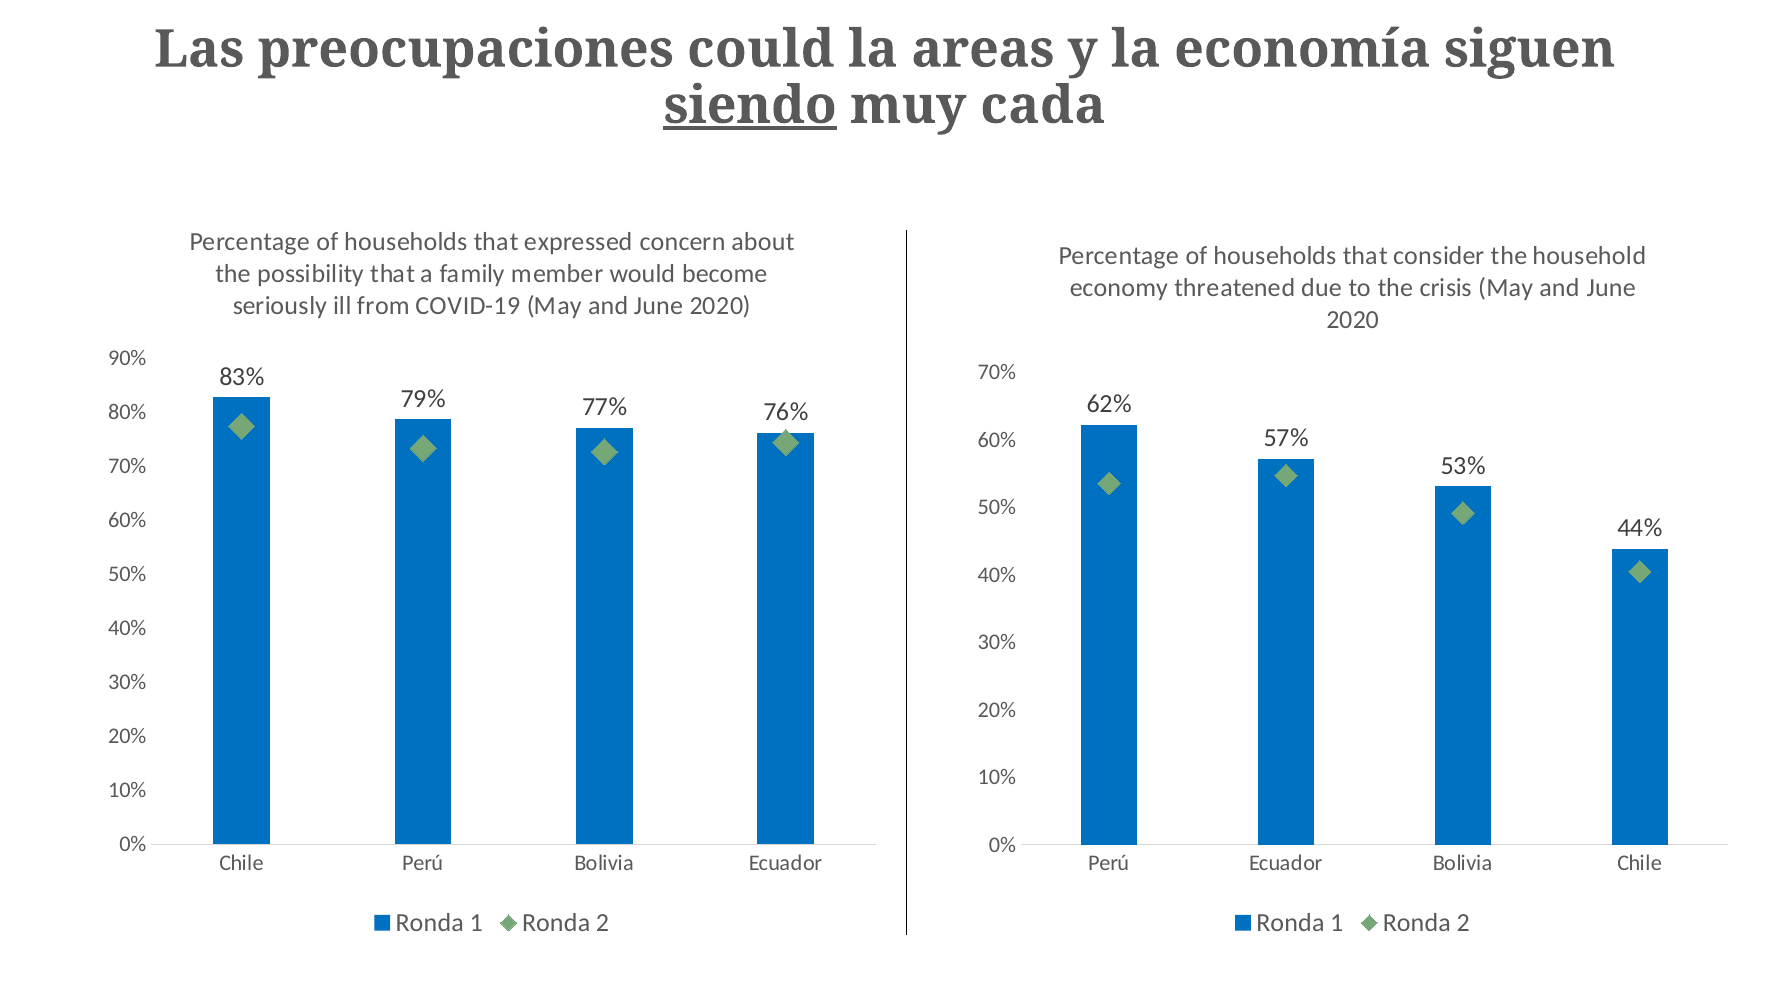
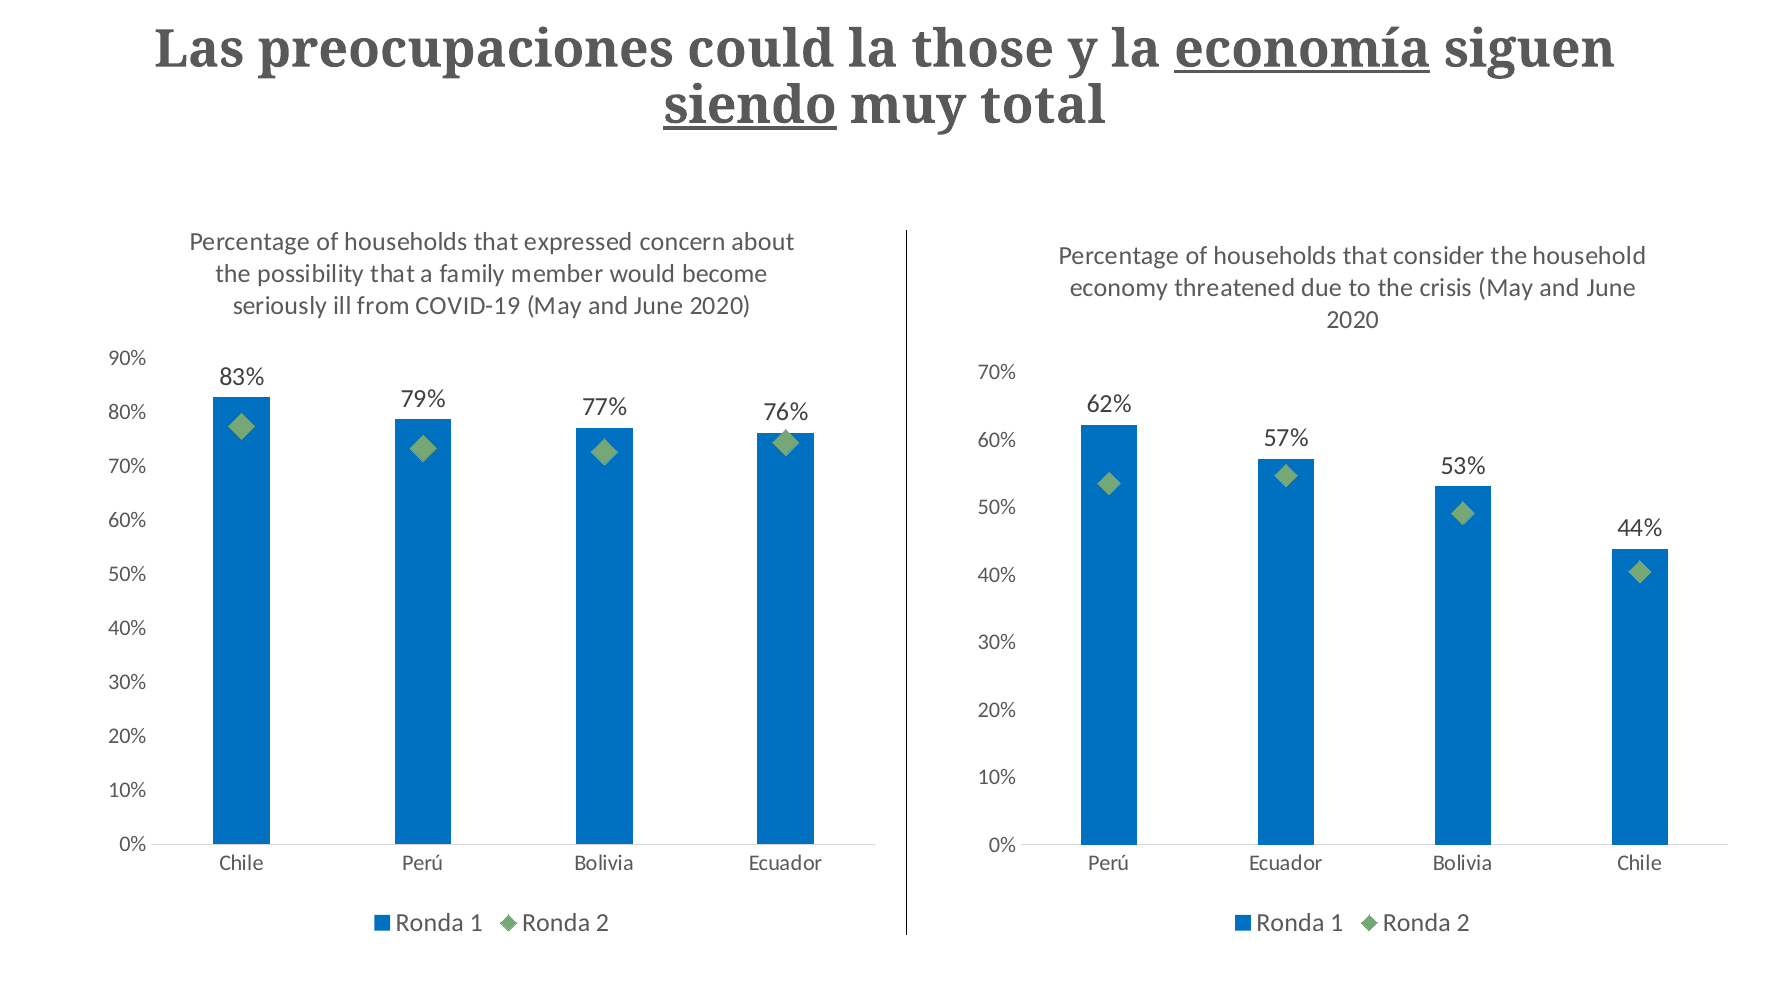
areas: areas -> those
economía underline: none -> present
cada: cada -> total
